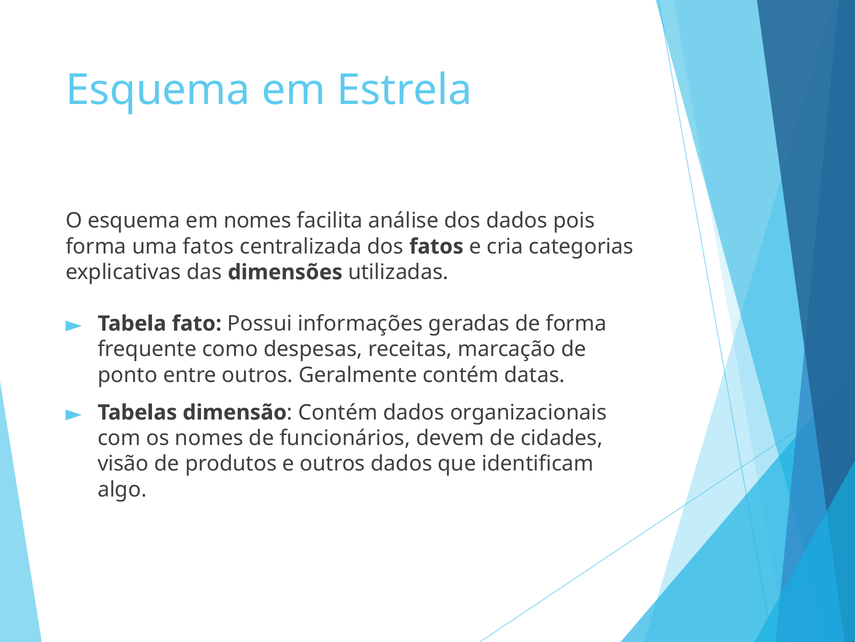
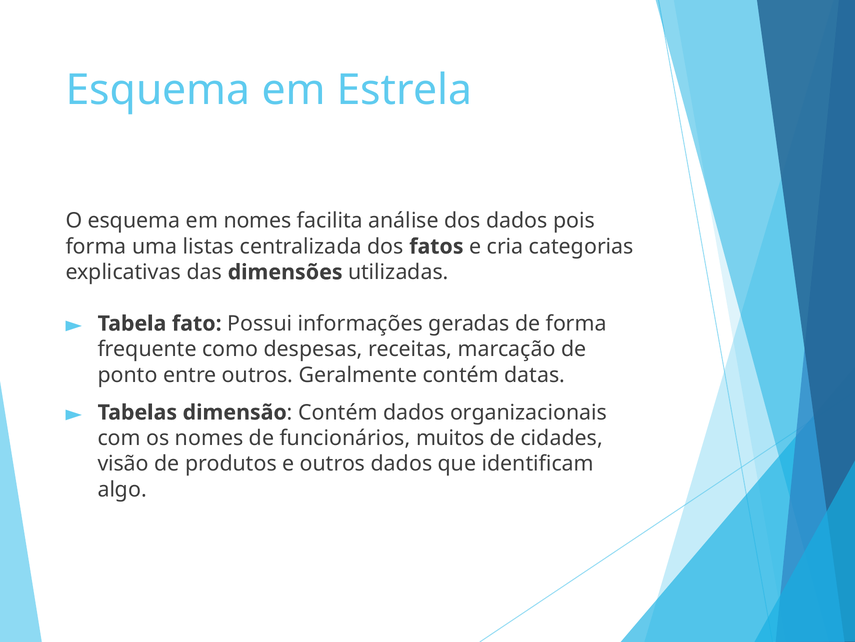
uma fatos: fatos -> listas
devem: devem -> muitos
